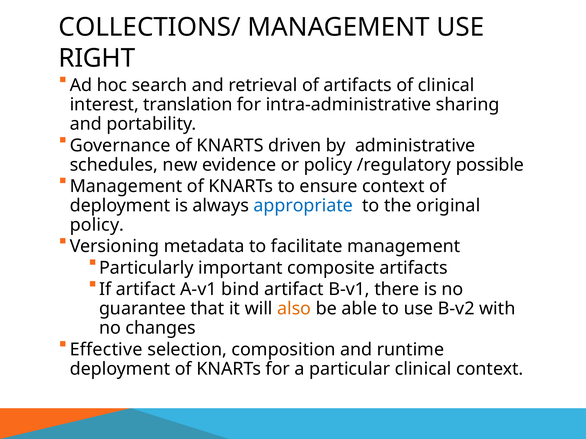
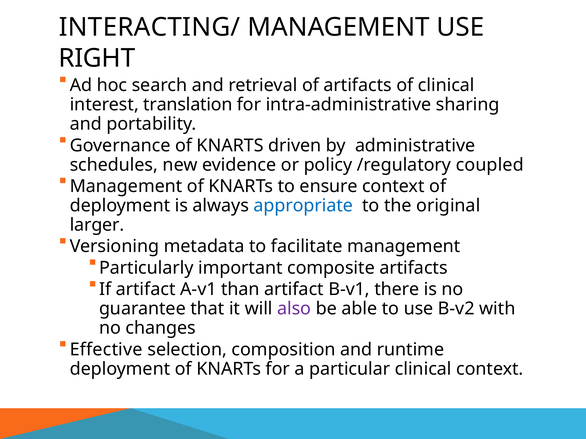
COLLECTIONS/: COLLECTIONS/ -> INTERACTING/
possible: possible -> coupled
policy at (97, 225): policy -> larger
bind: bind -> than
also colour: orange -> purple
